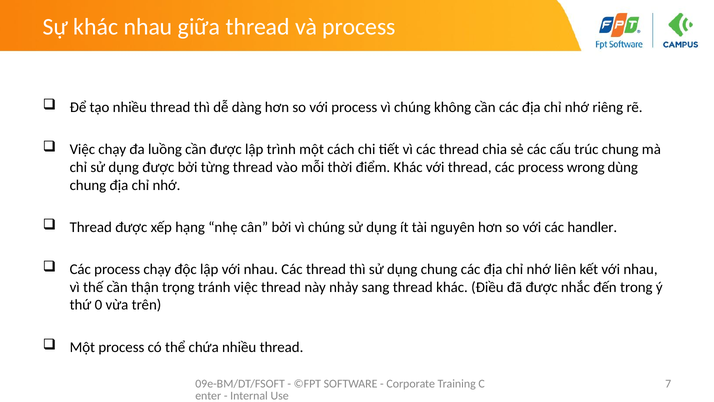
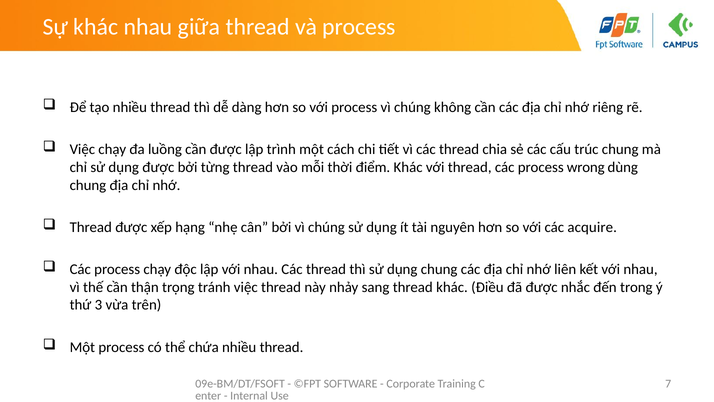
handler: handler -> acquire
0: 0 -> 3
